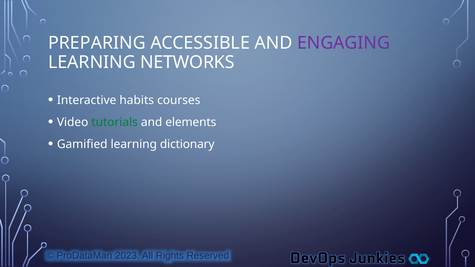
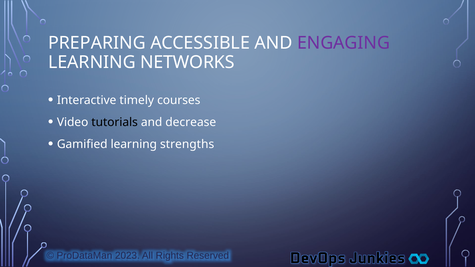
habits: habits -> timely
tutorials colour: green -> black
elements: elements -> decrease
dictionary: dictionary -> strengths
